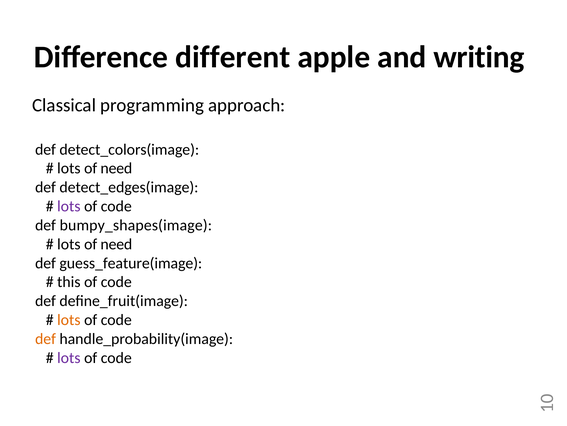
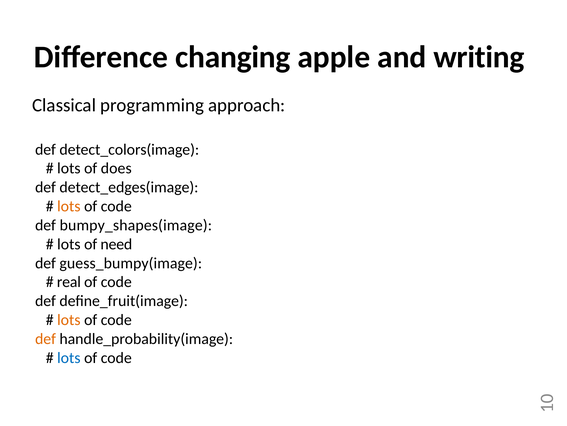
different: different -> changing
need at (116, 168): need -> does
lots at (69, 206) colour: purple -> orange
guess_feature(image: guess_feature(image -> guess_bumpy(image
this: this -> real
lots at (69, 357) colour: purple -> blue
